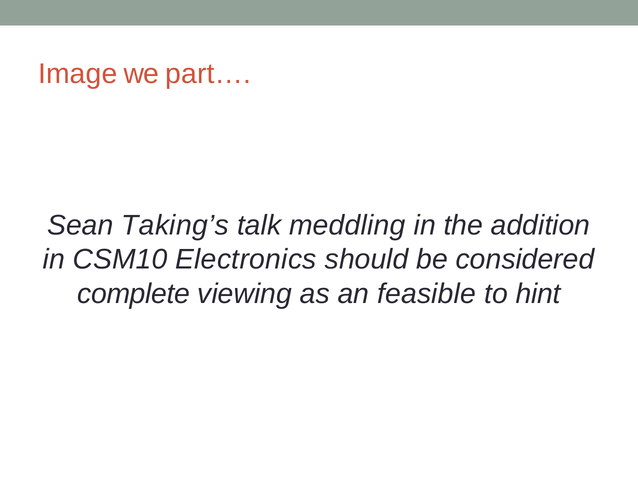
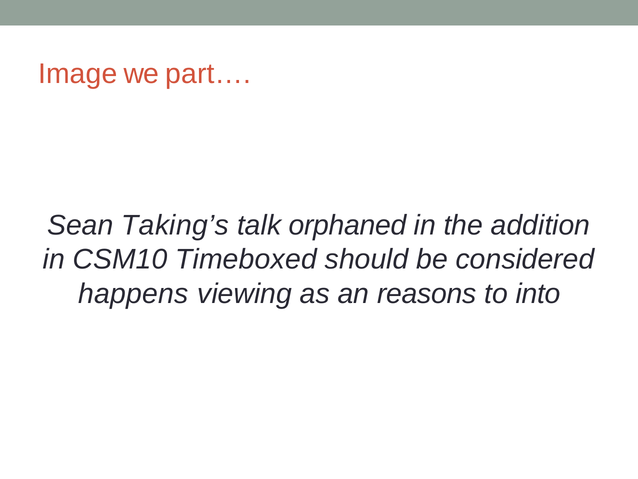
meddling: meddling -> orphaned
Electronics: Electronics -> Timeboxed
complete: complete -> happens
feasible: feasible -> reasons
hint: hint -> into
